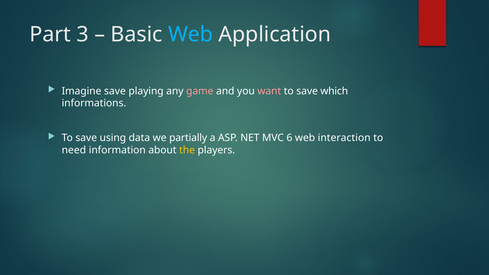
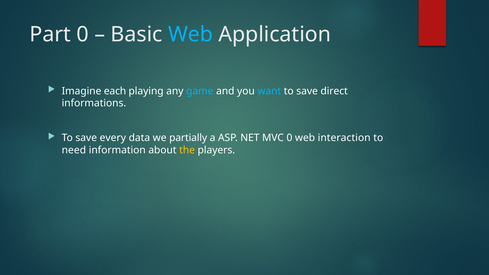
Part 3: 3 -> 0
Imagine save: save -> each
game colour: pink -> light blue
want colour: pink -> light blue
which: which -> direct
using: using -> every
MVC 6: 6 -> 0
